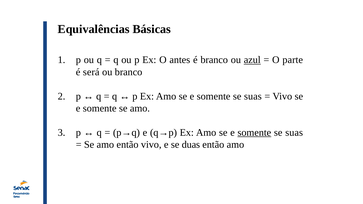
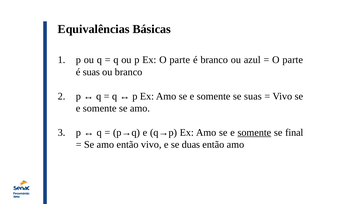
Ex O antes: antes -> parte
azul underline: present -> none
é será: será -> suas
suas at (294, 133): suas -> final
